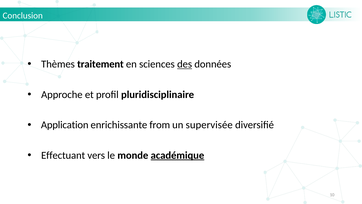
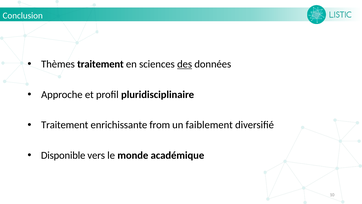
Application at (65, 125): Application -> Traitement
supervisée: supervisée -> faiblement
Effectuant: Effectuant -> Disponible
académique underline: present -> none
